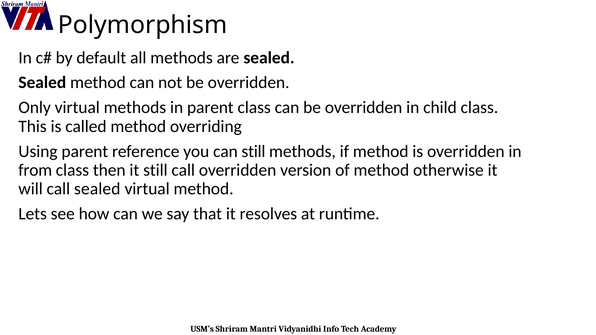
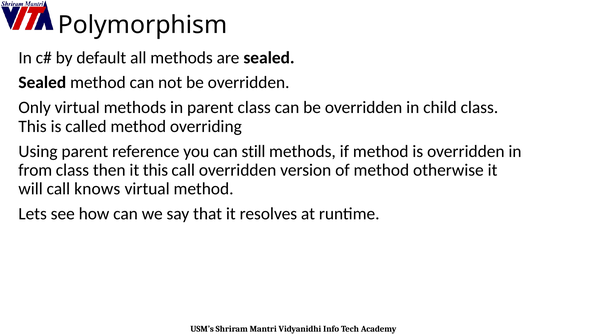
it still: still -> this
call sealed: sealed -> knows
